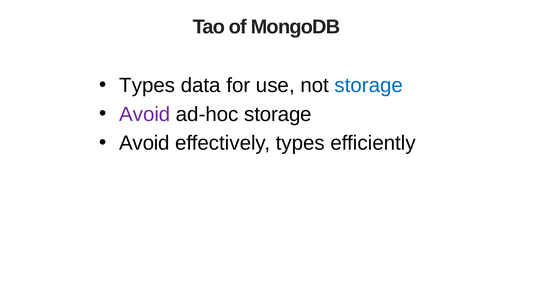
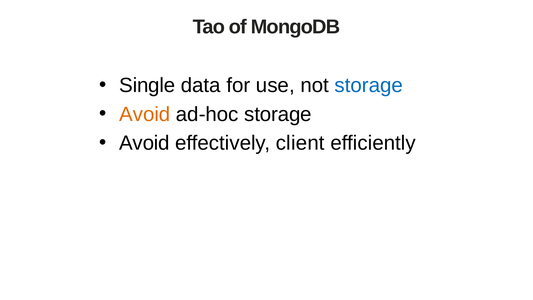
Types at (147, 85): Types -> Single
Avoid at (145, 114) colour: purple -> orange
effectively types: types -> client
